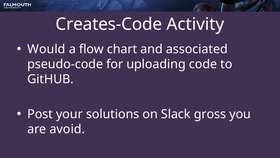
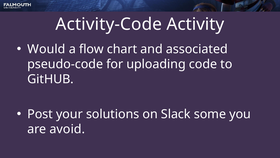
Creates-Code: Creates-Code -> Activity-Code
gross: gross -> some
